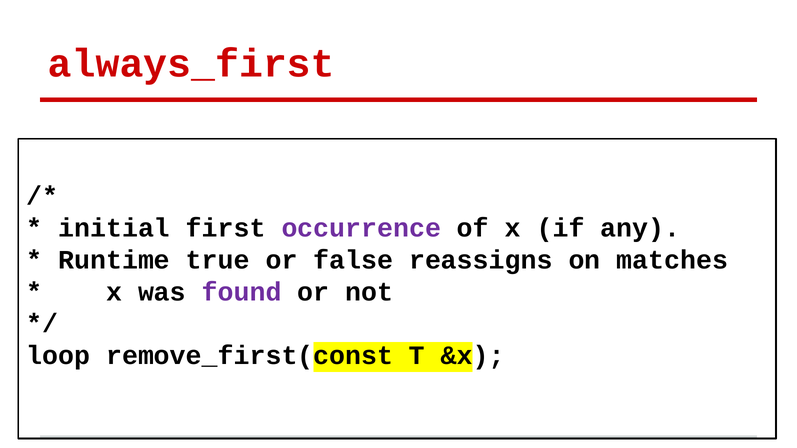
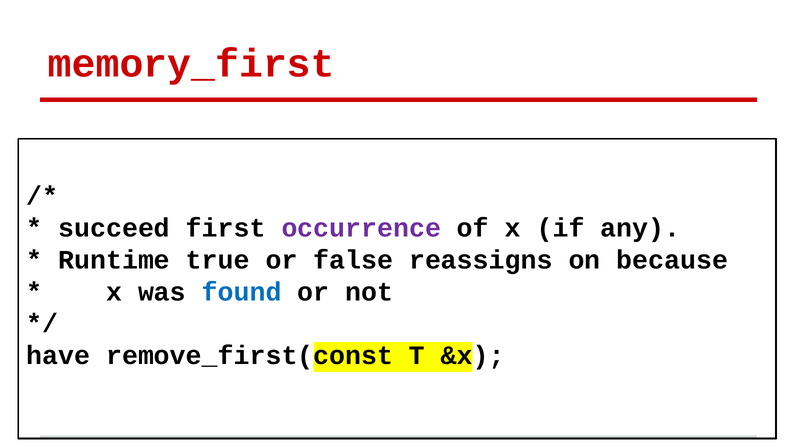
always_first: always_first -> memory_first
initial: initial -> succeed
matches: matches -> because
found colour: purple -> blue
loop: loop -> have
